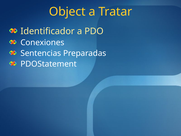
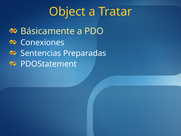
Identificador: Identificador -> Básicamente
